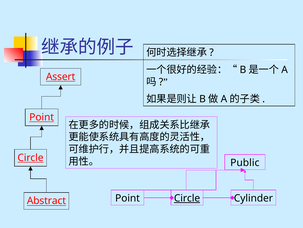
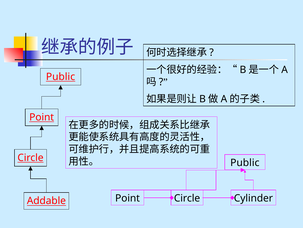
Assert at (61, 76): Assert -> Public
Circle at (187, 198) underline: present -> none
Abstract: Abstract -> Addable
